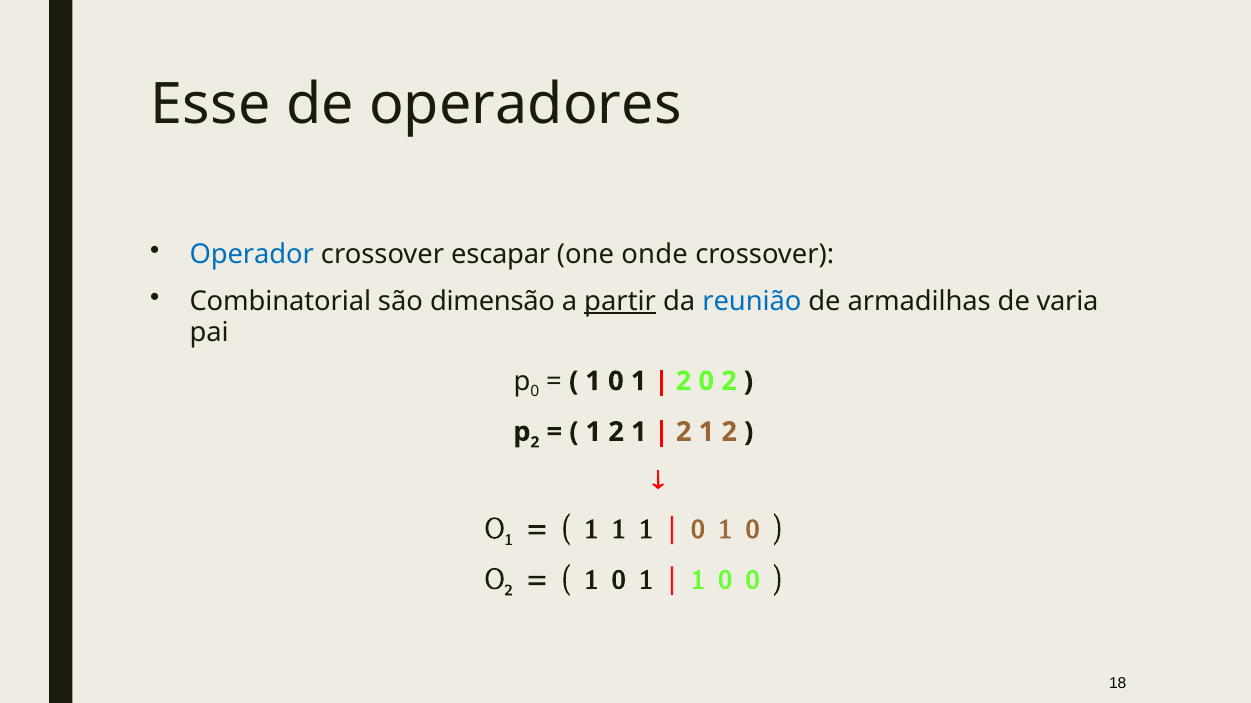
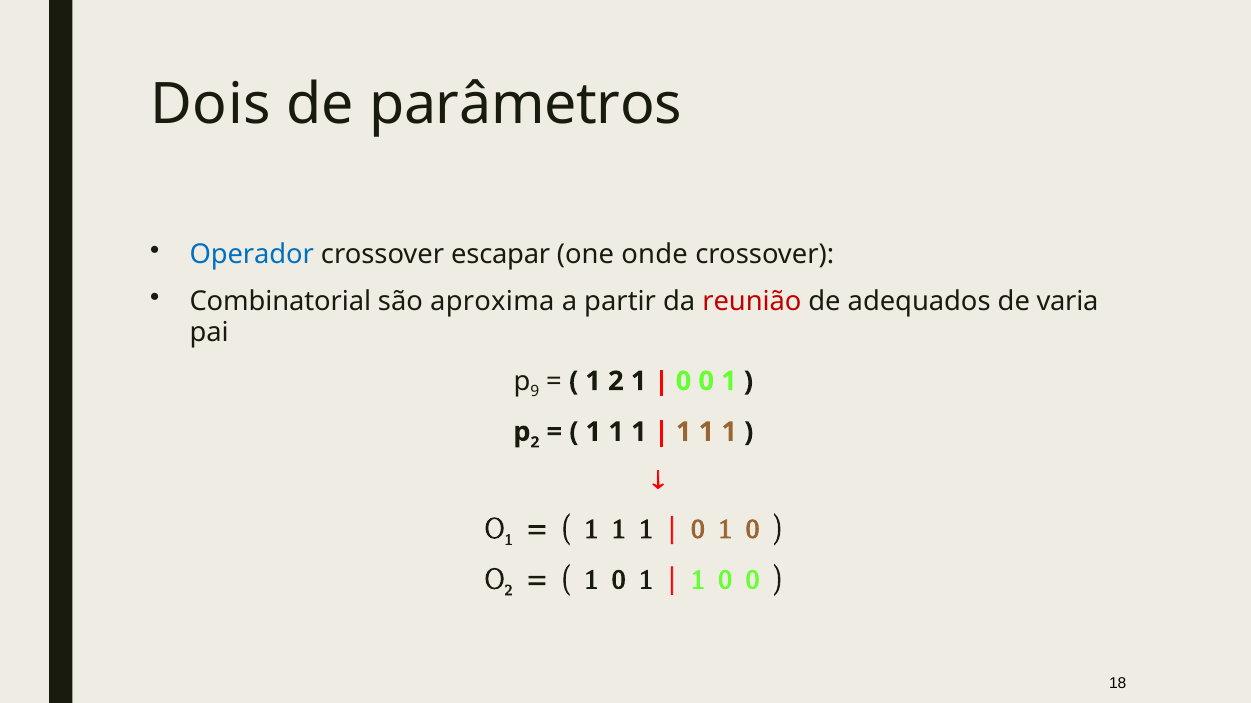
Esse: Esse -> Dois
operadores: operadores -> parâmetros
dimensão: dimensão -> aproxima
partir underline: present -> none
reunião colour: blue -> red
armadilhas: armadilhas -> adequados
0 at (535, 392): 0 -> 9
0 at (616, 382): 0 -> 2
2 at (684, 382): 2 -> 0
2 at (729, 382): 2 -> 1
2 at (616, 432): 2 -> 1
2 at (684, 432): 2 -> 1
2 at (729, 432): 2 -> 1
